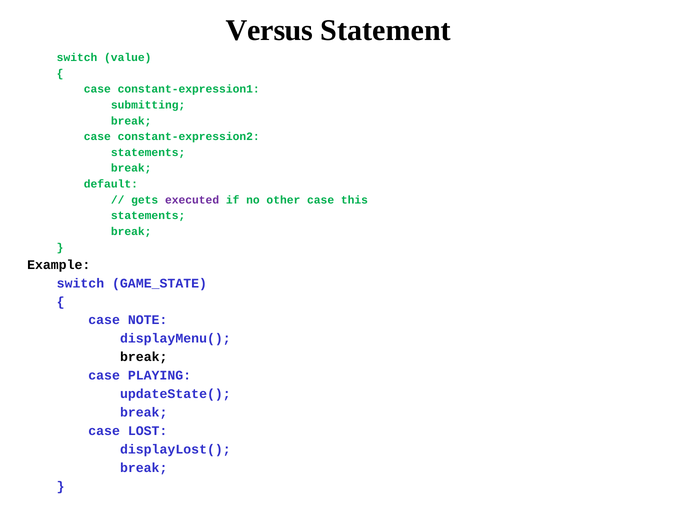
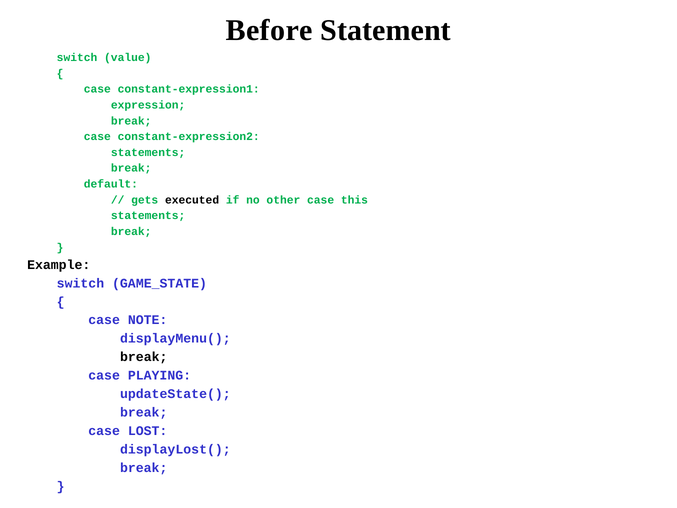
Versus: Versus -> Before
submitting: submitting -> expression
executed colour: purple -> black
